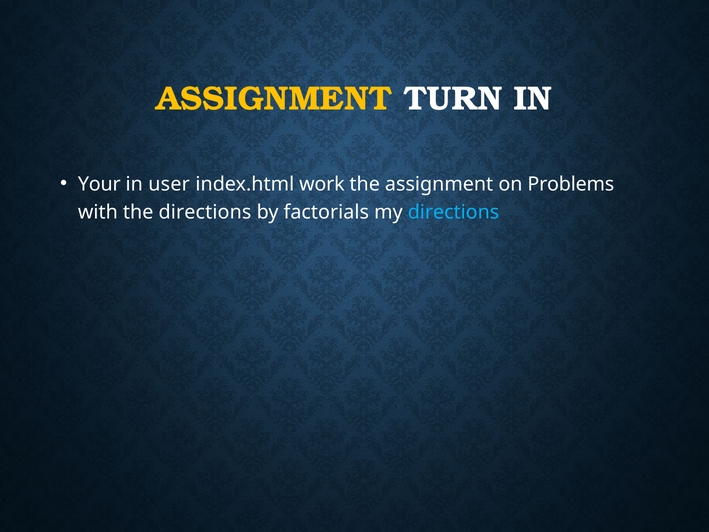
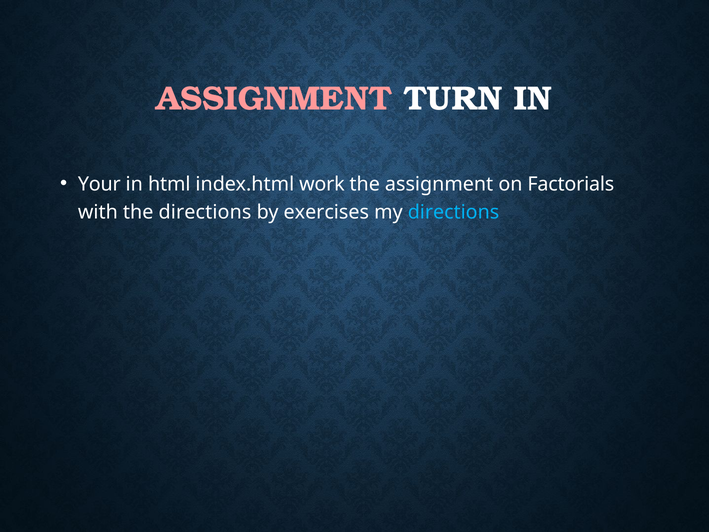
ASSIGNMENT at (274, 98) colour: yellow -> pink
user: user -> html
Problems: Problems -> Factorials
factorials: factorials -> exercises
